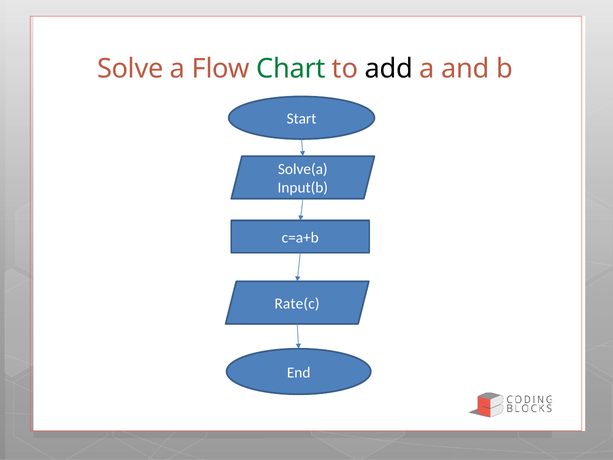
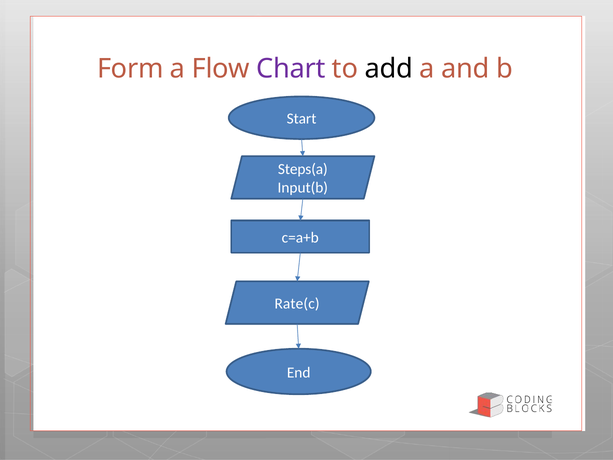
Solve: Solve -> Form
Chart colour: green -> purple
Solve(a: Solve(a -> Steps(a
